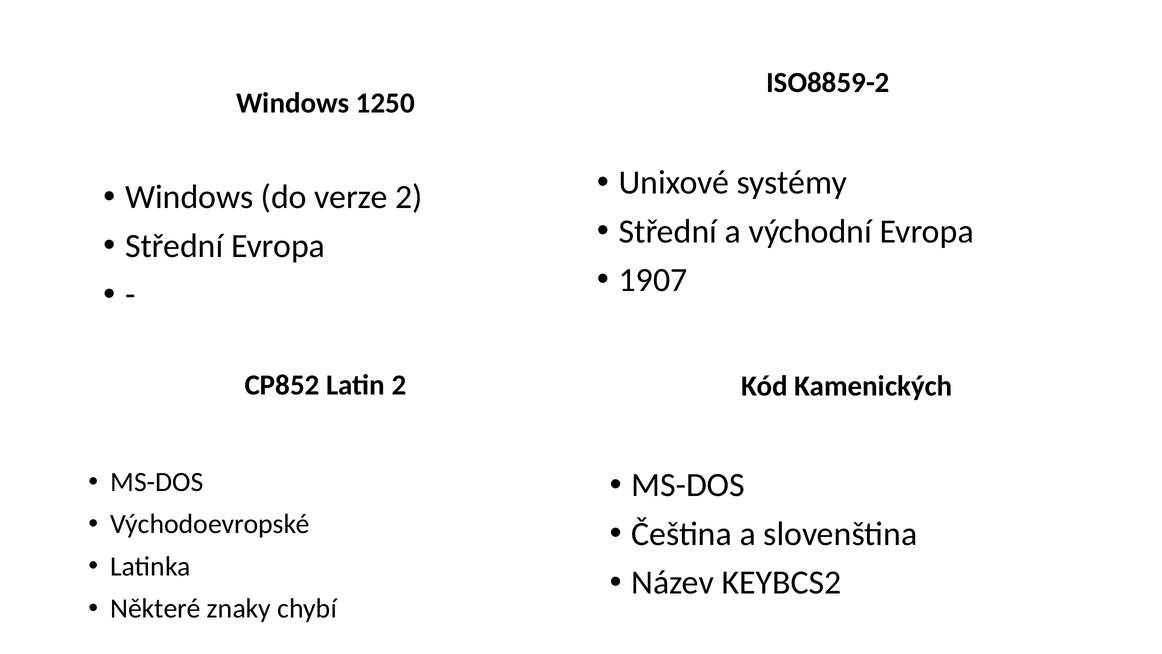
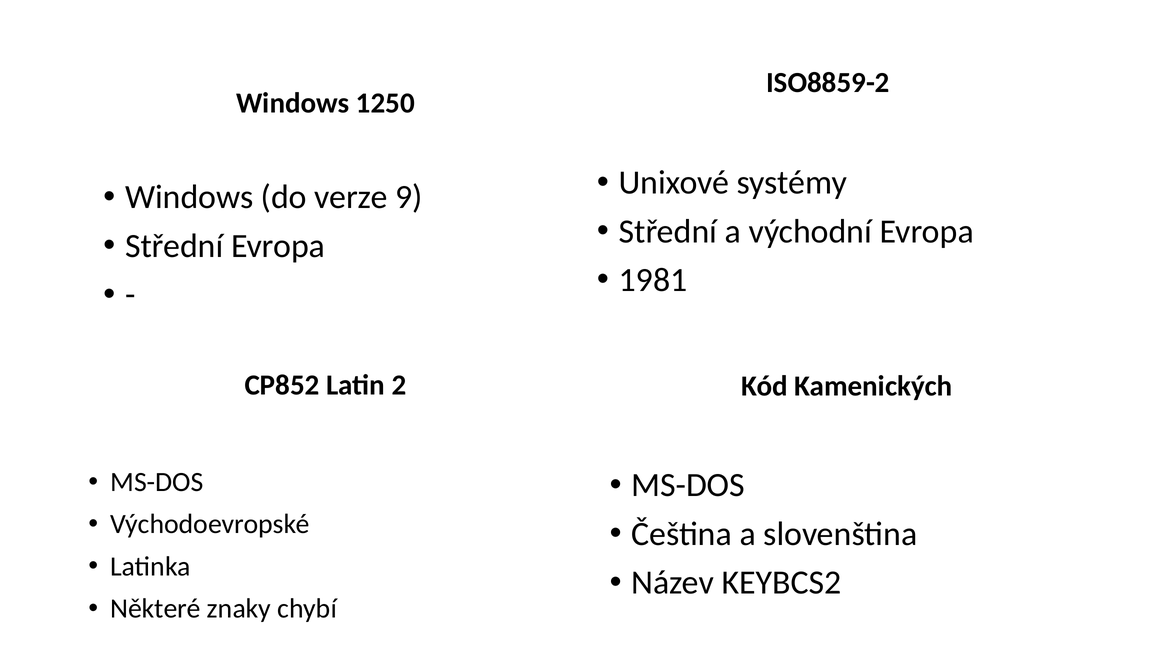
verze 2: 2 -> 9
1907: 1907 -> 1981
